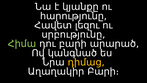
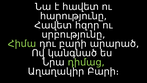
է կյանքը: կյանքը -> հավետ
լեզու: լեզու -> հզոր
դիմաց colour: yellow -> light green
